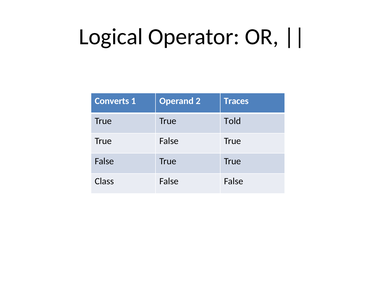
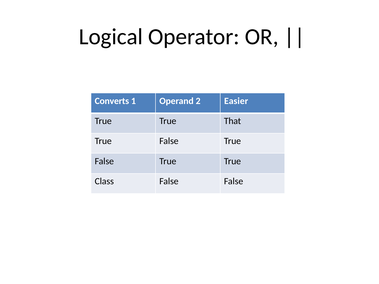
Traces: Traces -> Easier
Told: Told -> That
